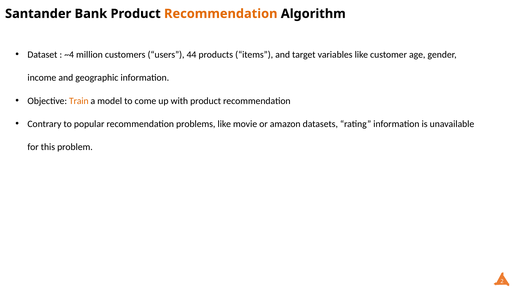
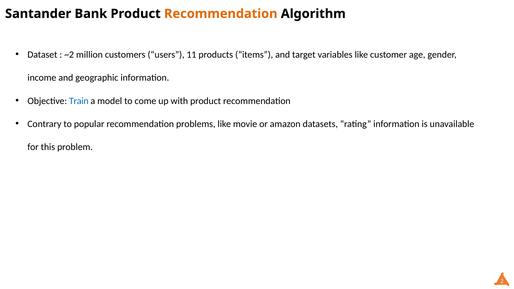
~4: ~4 -> ~2
44: 44 -> 11
Train colour: orange -> blue
